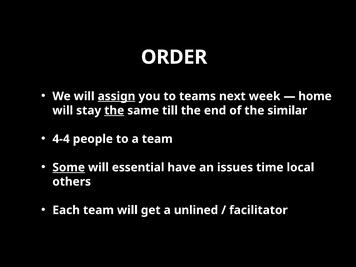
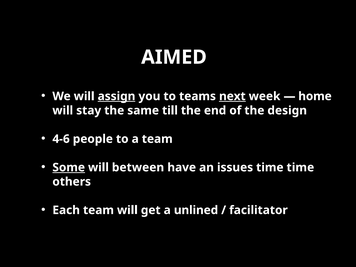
ORDER: ORDER -> AIMED
next underline: none -> present
the at (114, 110) underline: present -> none
similar: similar -> design
4-4: 4-4 -> 4-6
essential: essential -> between
time local: local -> time
